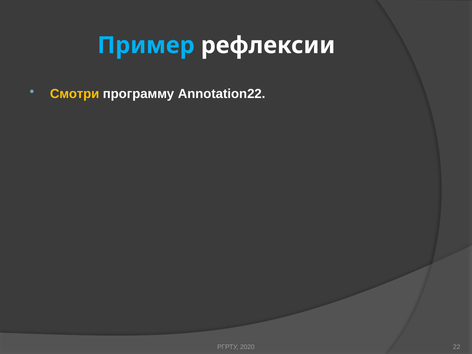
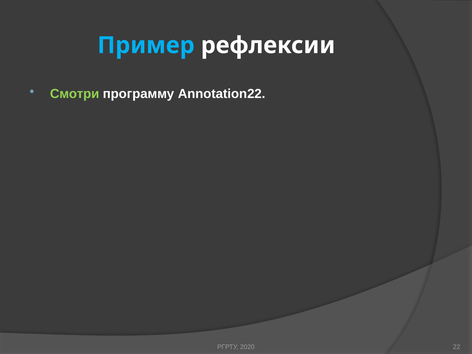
Смотри colour: yellow -> light green
